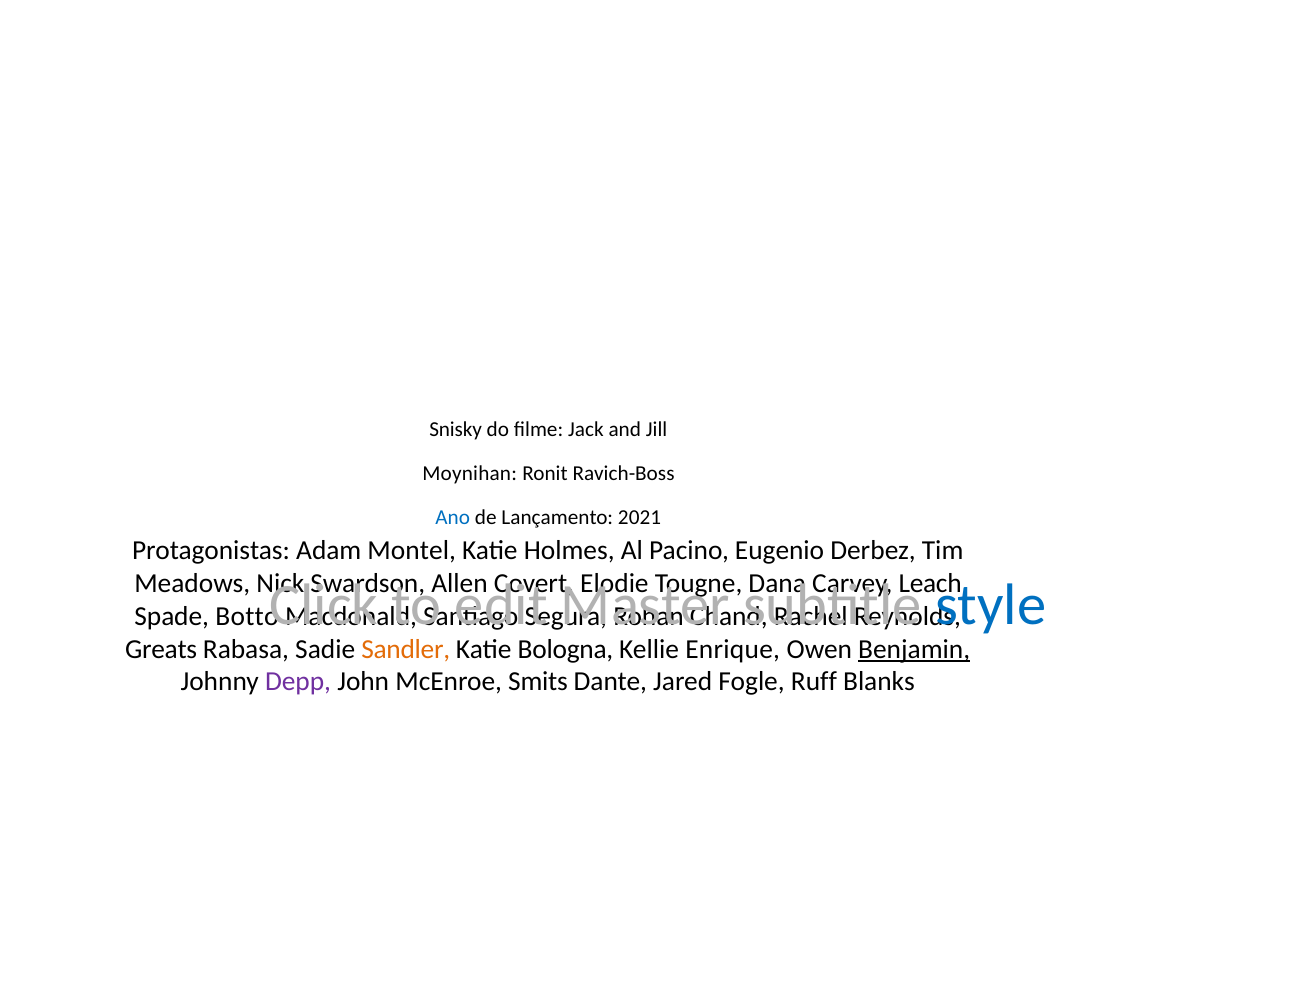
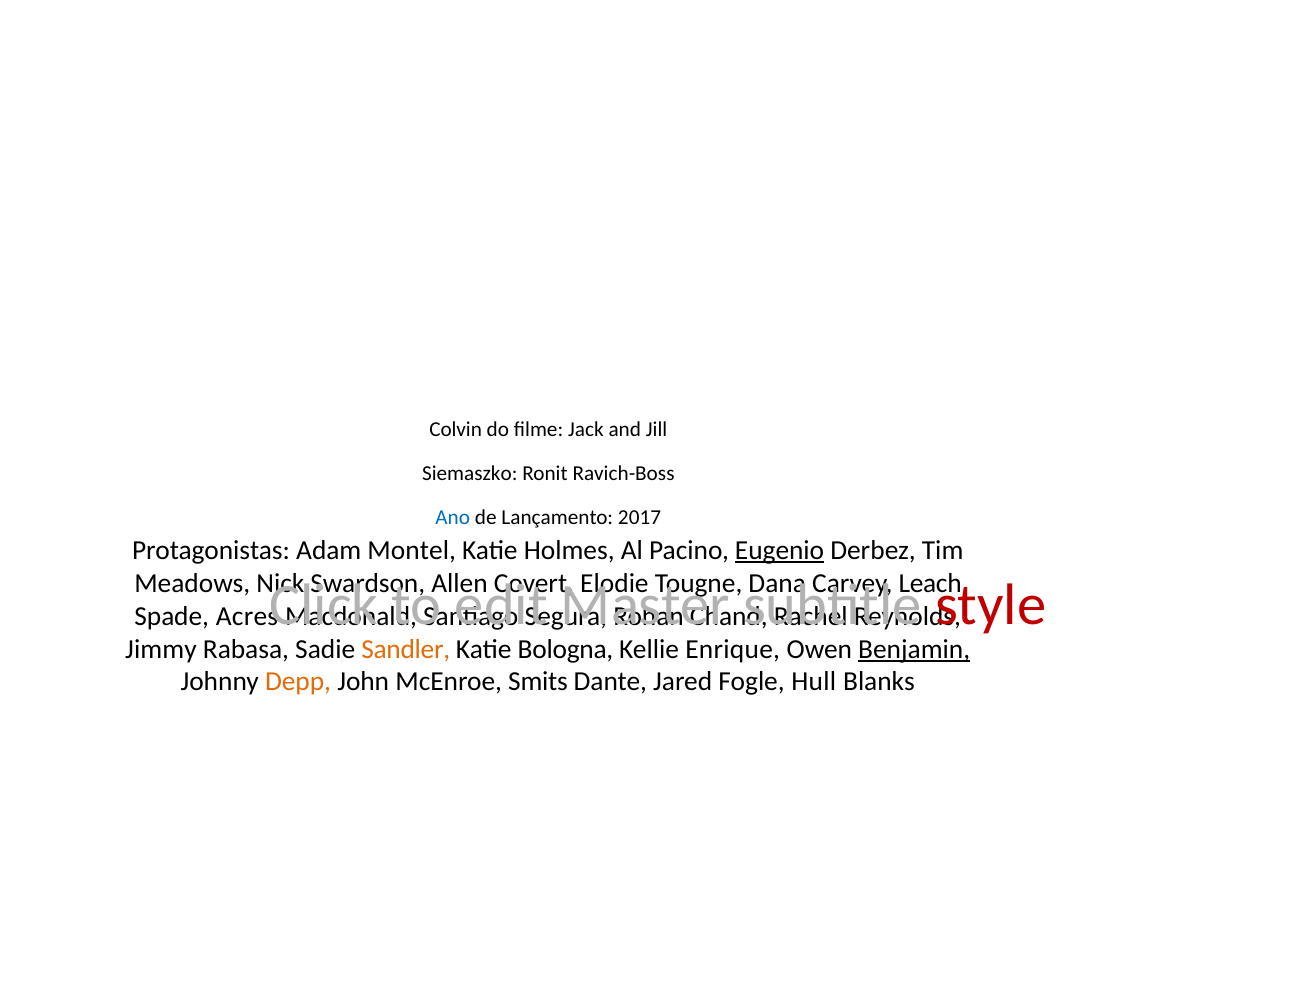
Snisky: Snisky -> Colvin
Moynihan: Moynihan -> Siemaszko
2021: 2021 -> 2017
Eugenio underline: none -> present
style colour: blue -> red
Botto: Botto -> Acres
Greats: Greats -> Jimmy
Depp colour: purple -> orange
Ruff: Ruff -> Hull
